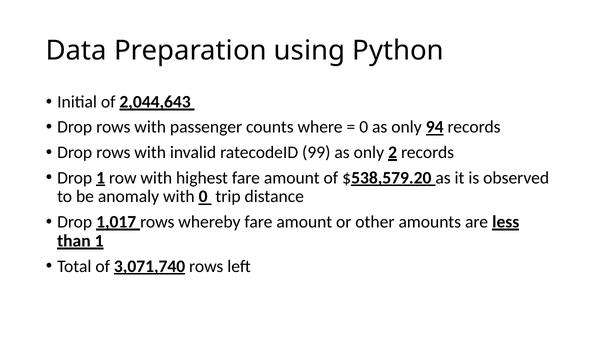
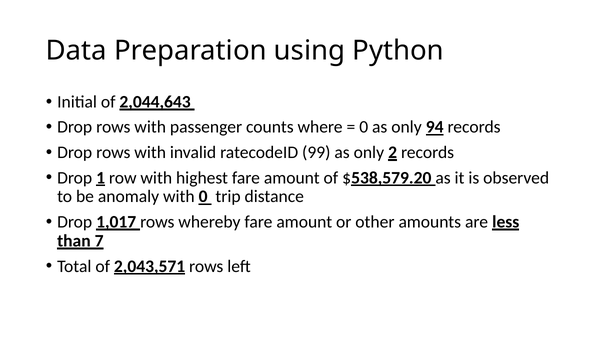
than 1: 1 -> 7
3,071,740: 3,071,740 -> 2,043,571
